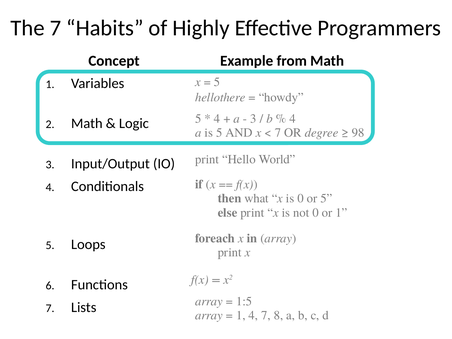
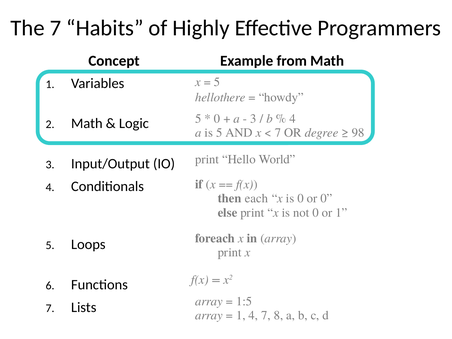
4 at (217, 119): 4 -> 0
what: what -> each
or 5: 5 -> 0
